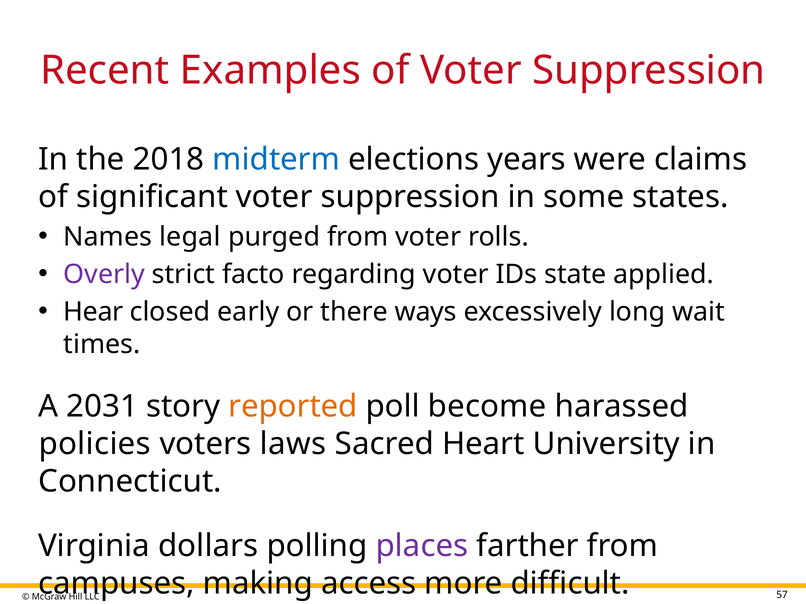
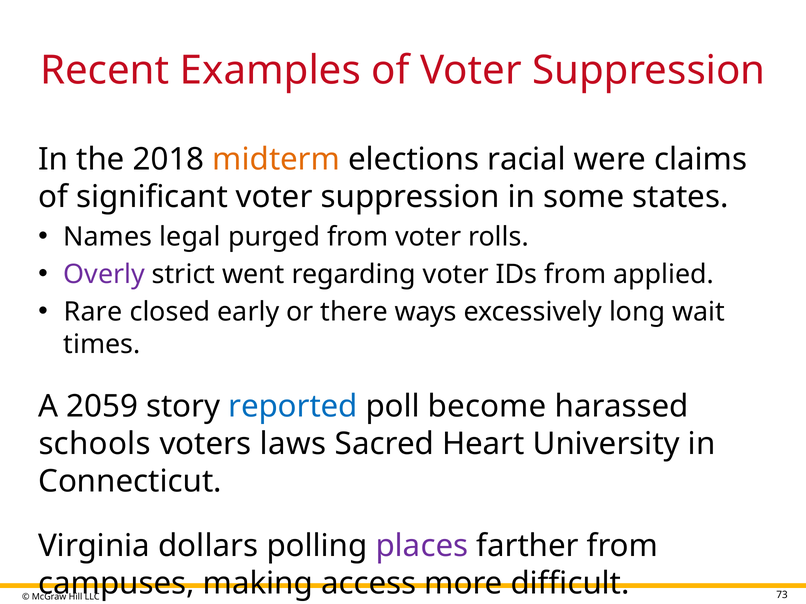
midterm colour: blue -> orange
years: years -> racial
facto: facto -> went
IDs state: state -> from
Hear: Hear -> Rare
2031: 2031 -> 2059
reported colour: orange -> blue
policies: policies -> schools
57: 57 -> 73
